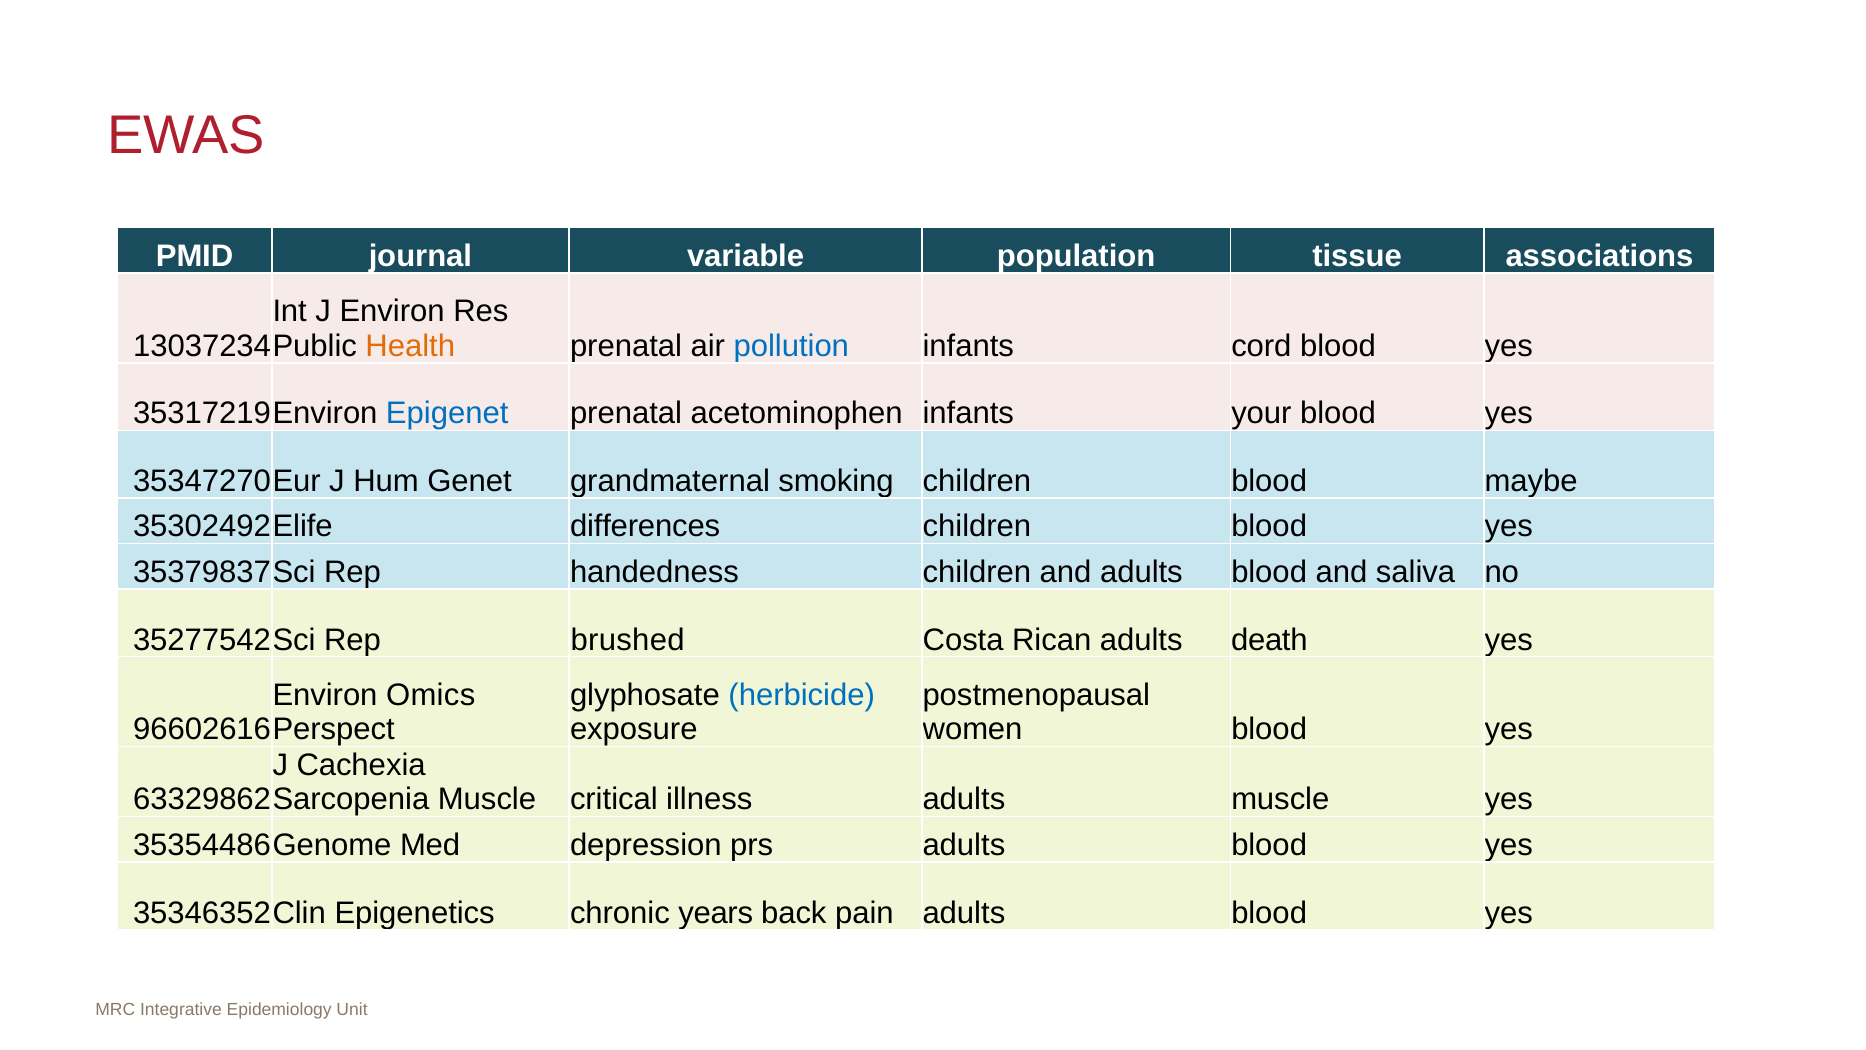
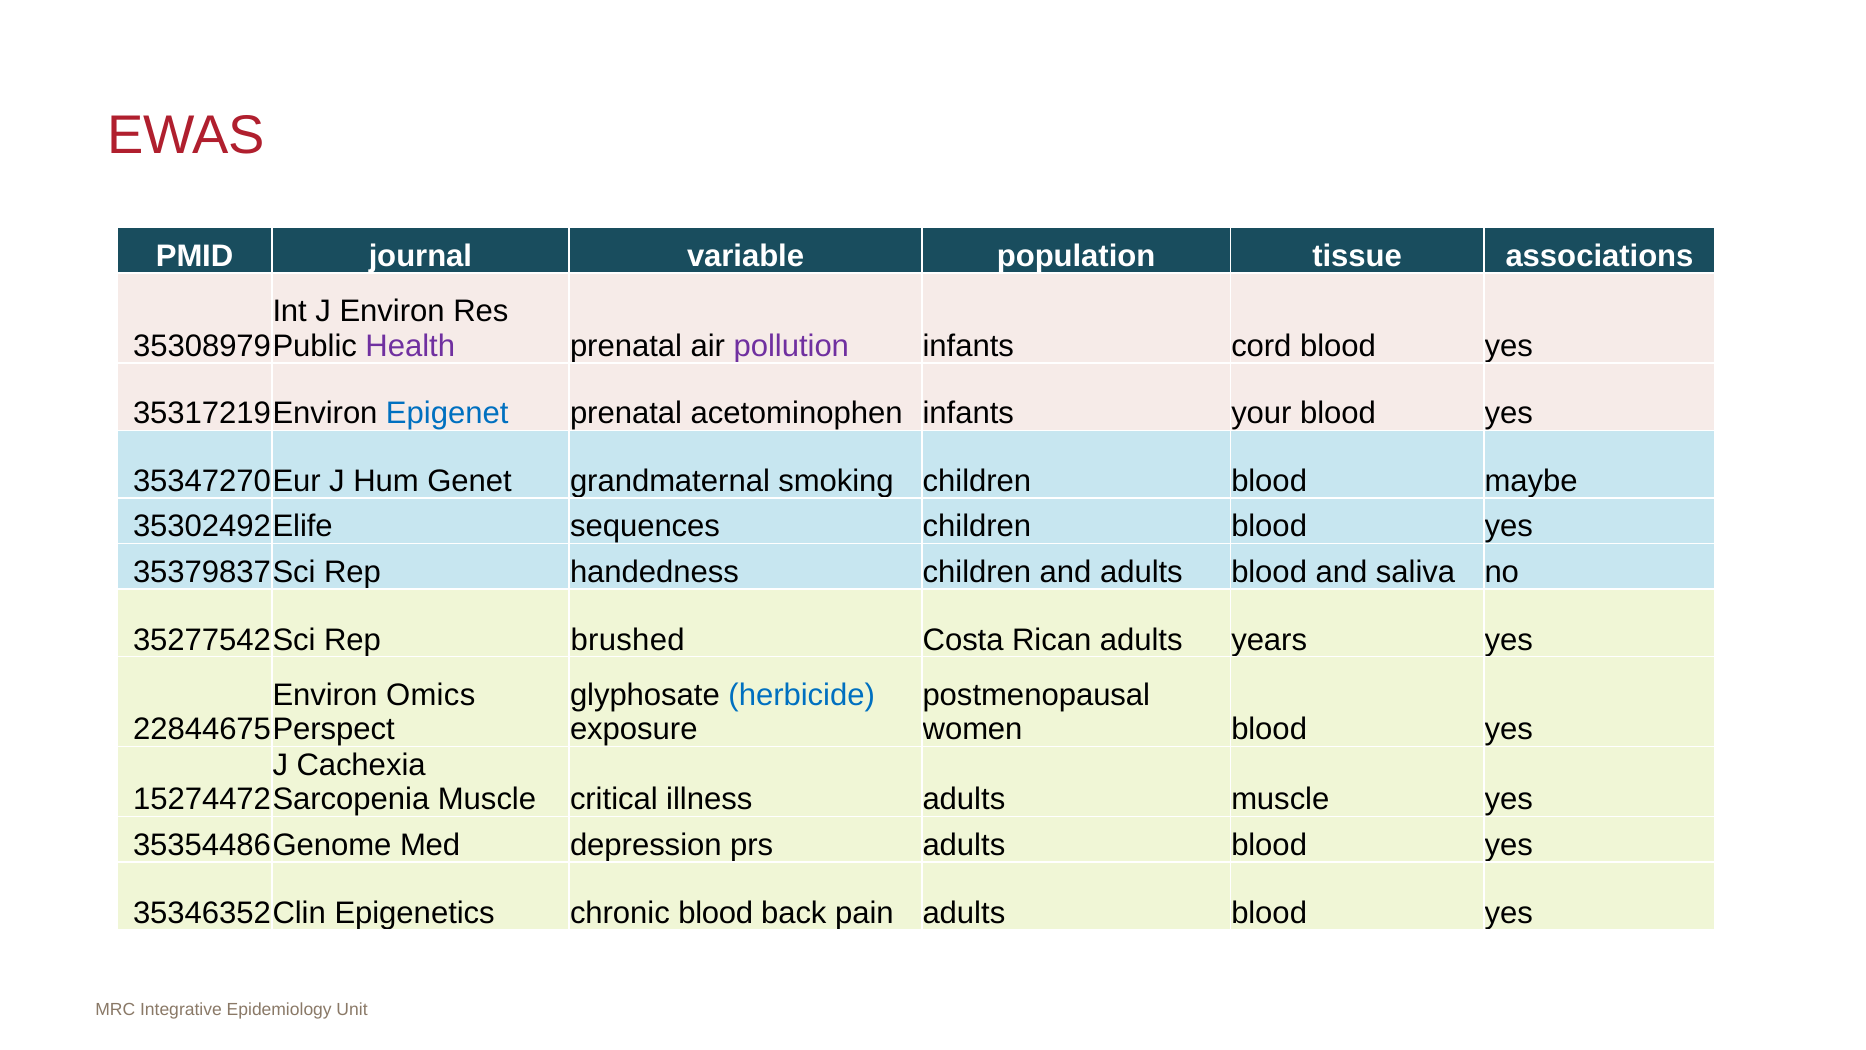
13037234: 13037234 -> 35308979
Health colour: orange -> purple
pollution colour: blue -> purple
differences: differences -> sequences
death: death -> years
96602616: 96602616 -> 22844675
63329862: 63329862 -> 15274472
chronic years: years -> blood
